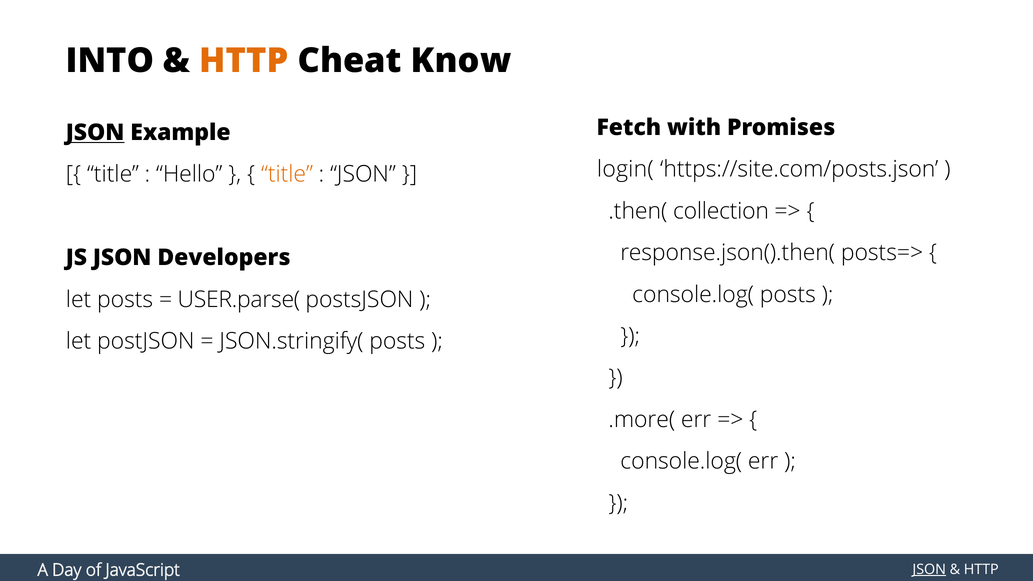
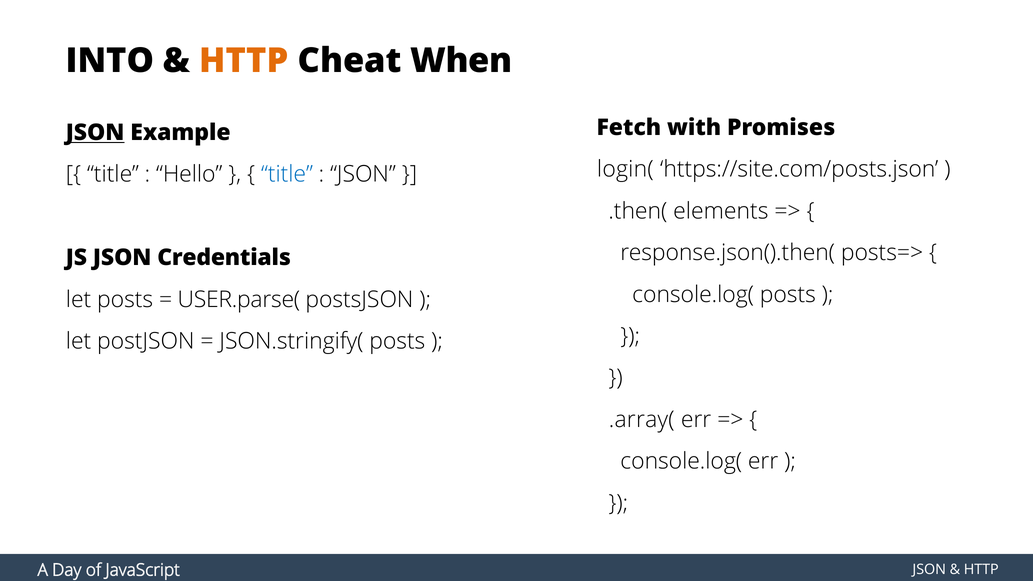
Know: Know -> When
title at (287, 174) colour: orange -> blue
collection: collection -> elements
Developers: Developers -> Credentials
.more(: .more( -> .array(
JSON at (929, 569) underline: present -> none
